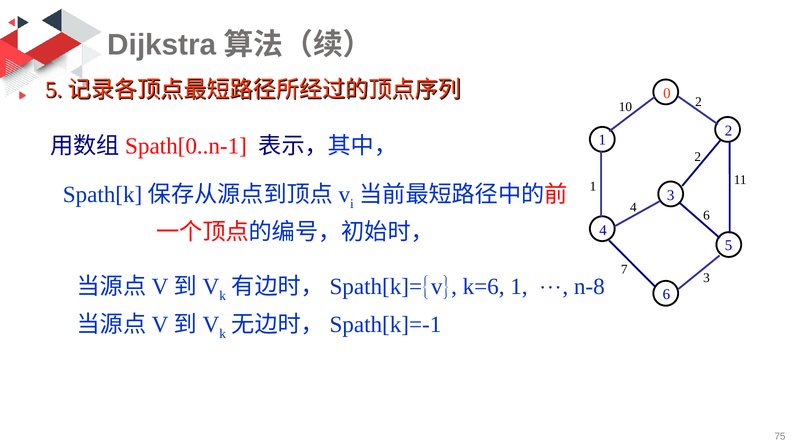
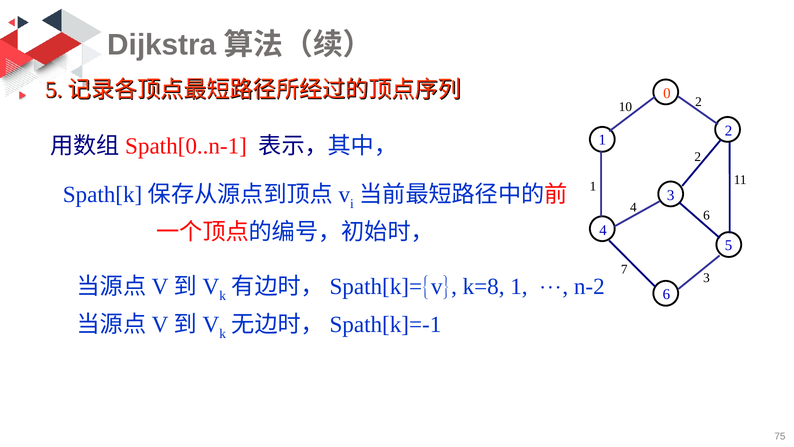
k=6: k=6 -> k=8
n-8: n-8 -> n-2
